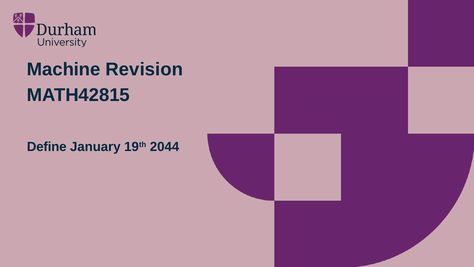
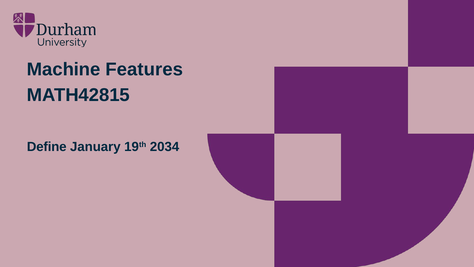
Revision: Revision -> Features
2044: 2044 -> 2034
